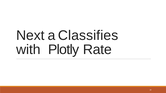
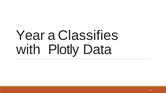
Next: Next -> Year
Rate: Rate -> Data
